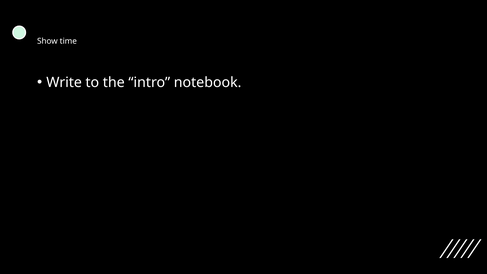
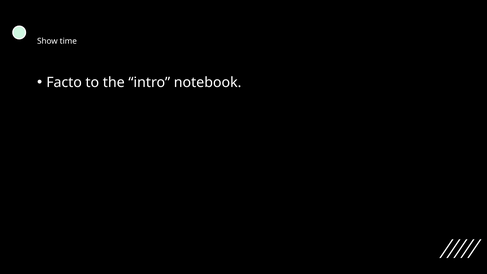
Write: Write -> Facto
